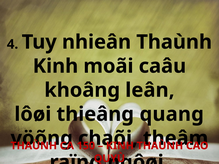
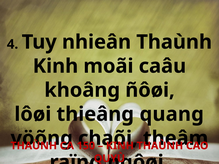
leân: leân -> ñôøi
